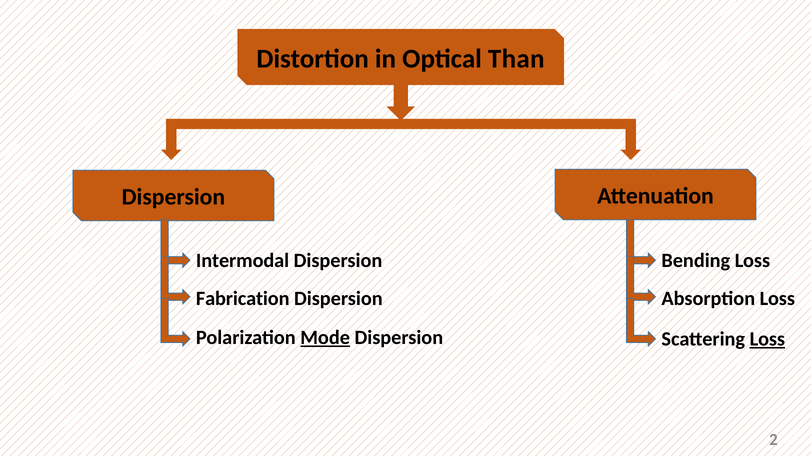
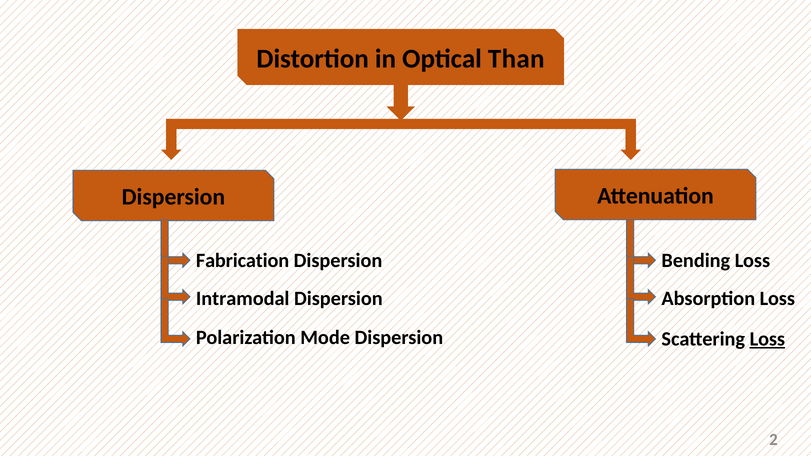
Intermodal: Intermodal -> Fabrication
Fabrication: Fabrication -> Intramodal
Mode underline: present -> none
